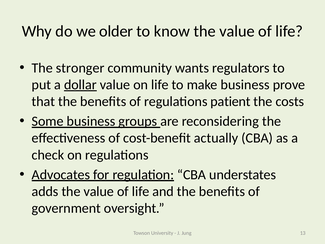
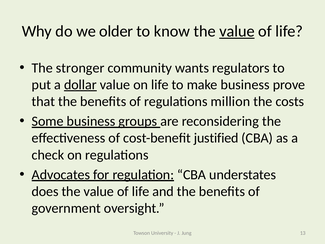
value at (237, 31) underline: none -> present
patient: patient -> million
actually: actually -> justified
adds: adds -> does
